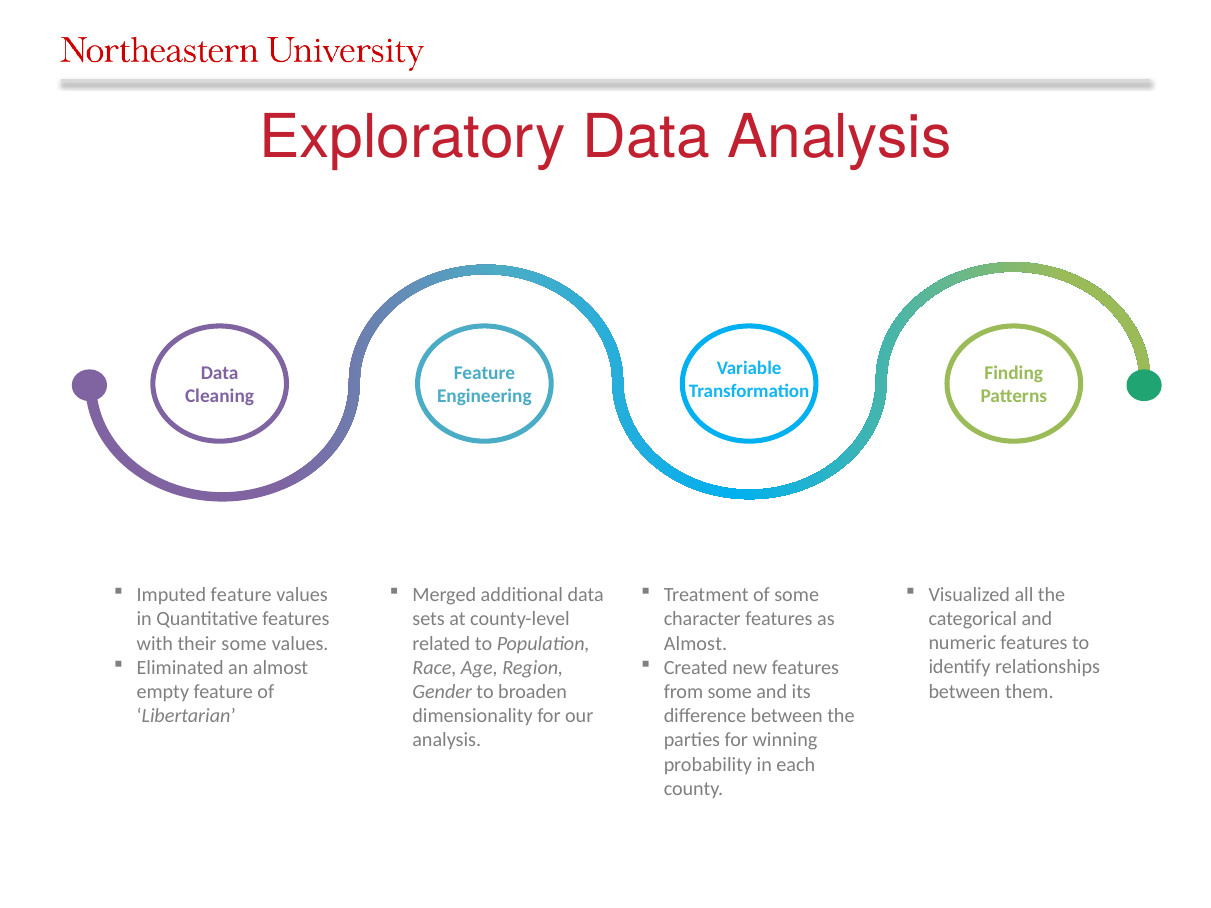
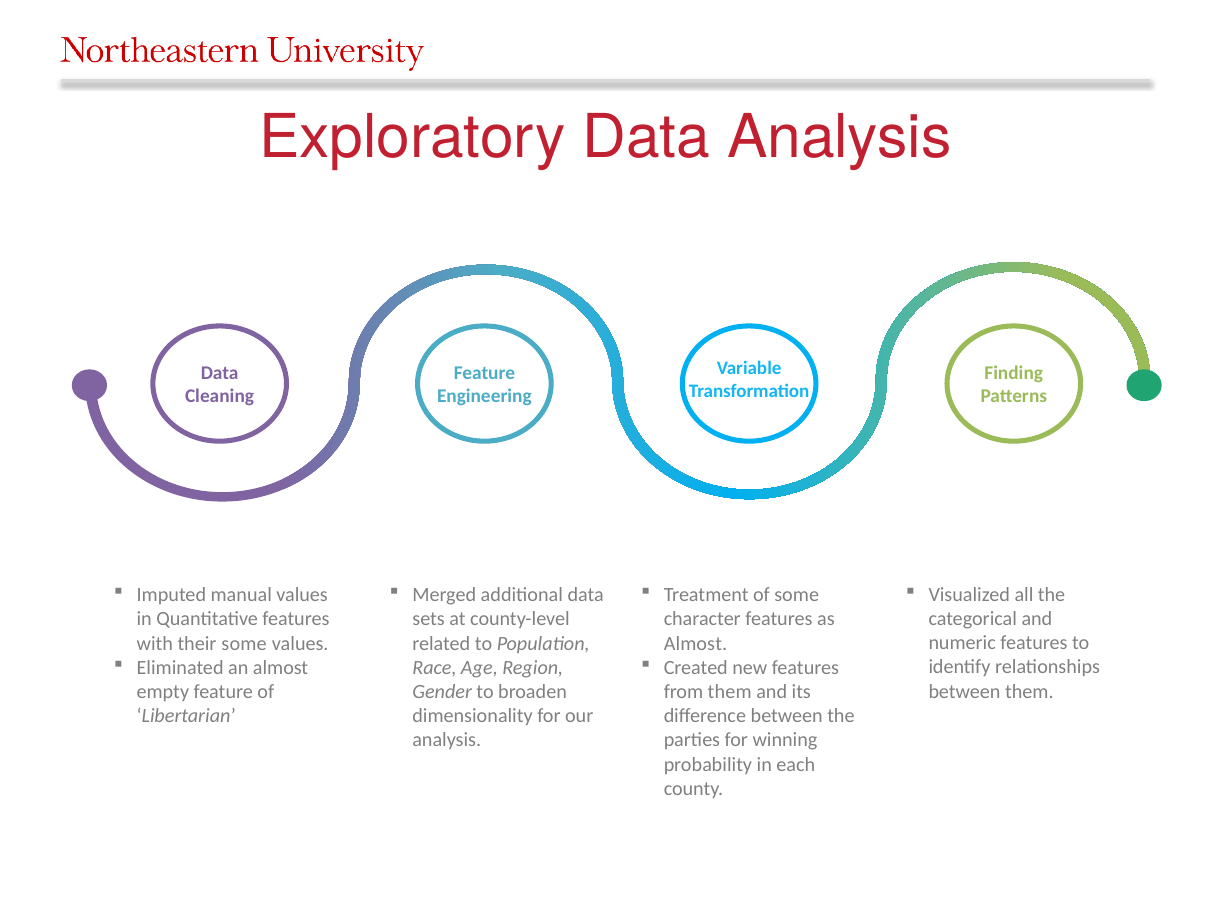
Imputed feature: feature -> manual
from some: some -> them
